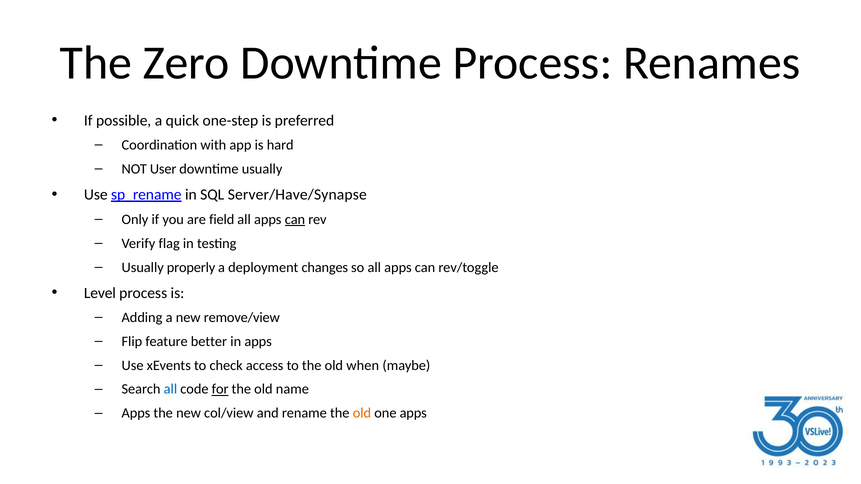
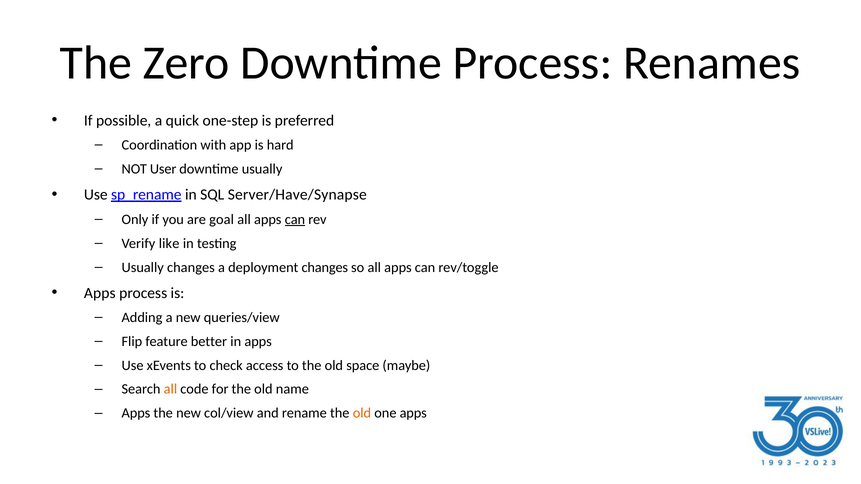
field: field -> goal
flag: flag -> like
Usually properly: properly -> changes
Level at (100, 293): Level -> Apps
remove/view: remove/view -> queries/view
when: when -> space
all at (170, 390) colour: blue -> orange
for underline: present -> none
